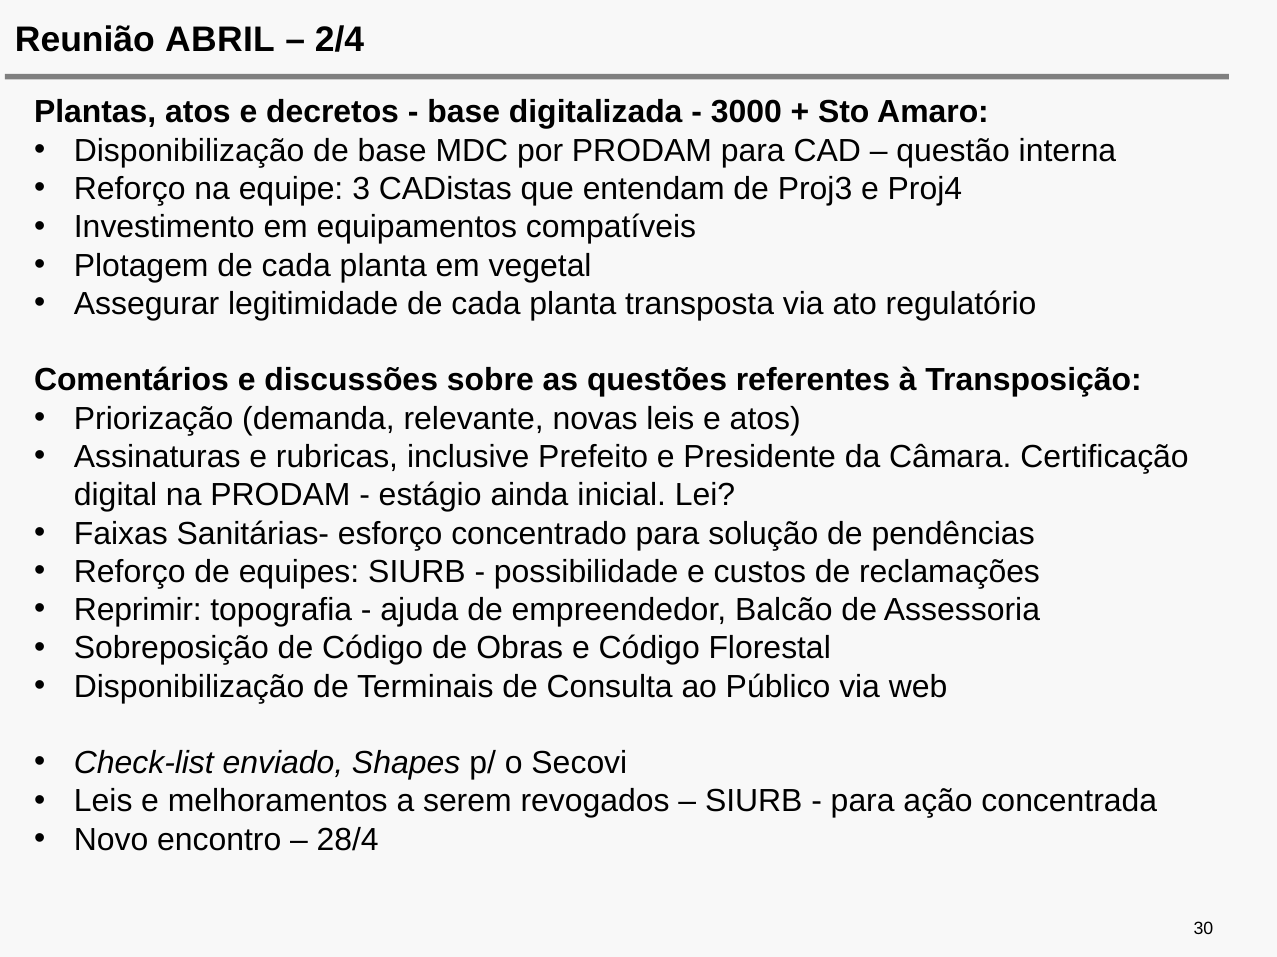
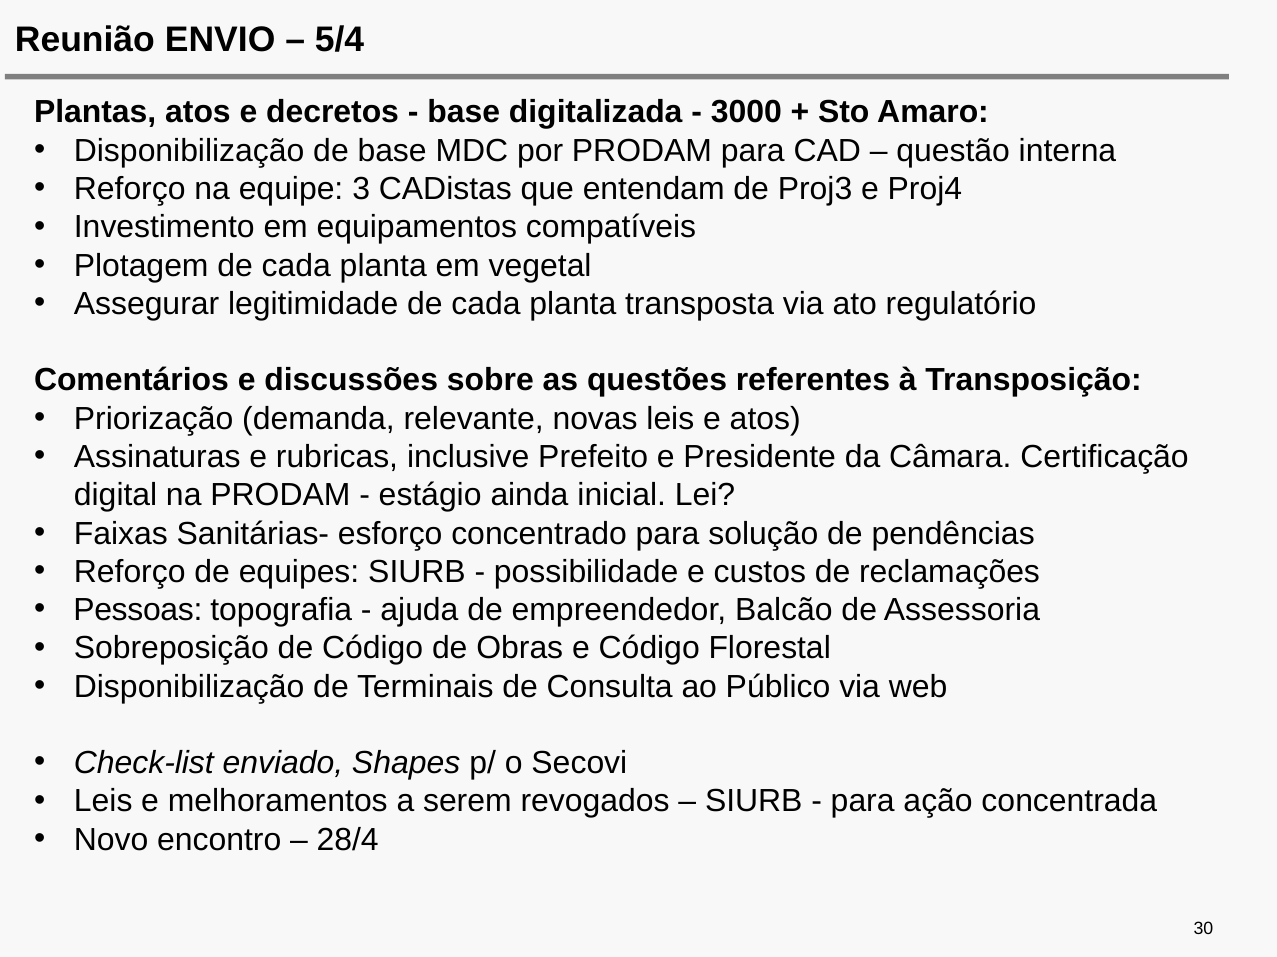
ABRIL: ABRIL -> ENVIO
2/4: 2/4 -> 5/4
Reprimir: Reprimir -> Pessoas
